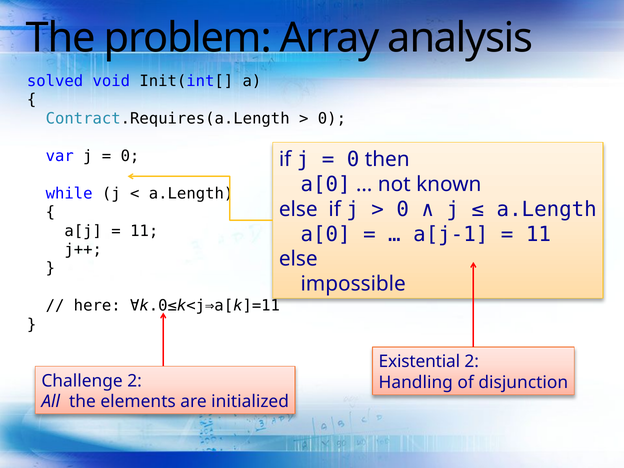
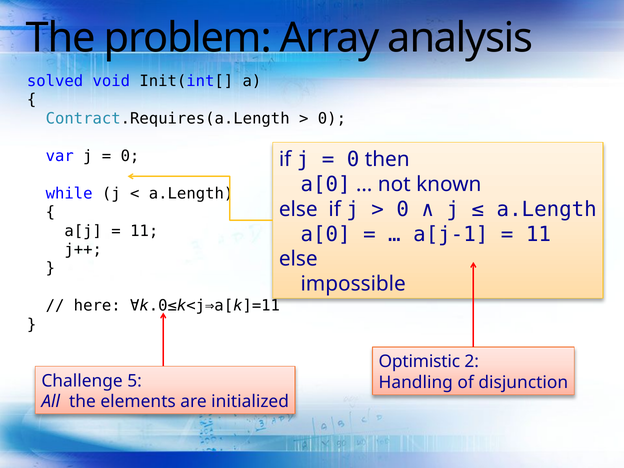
Existential: Existential -> Optimistic
Challenge 2: 2 -> 5
